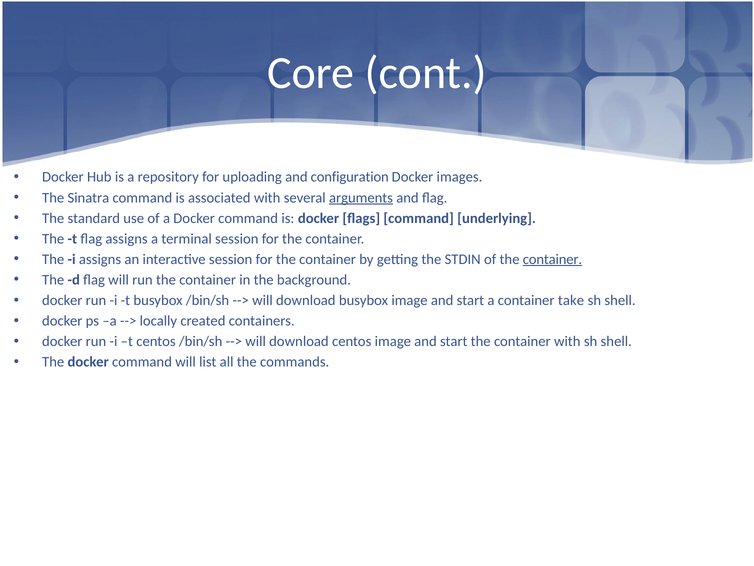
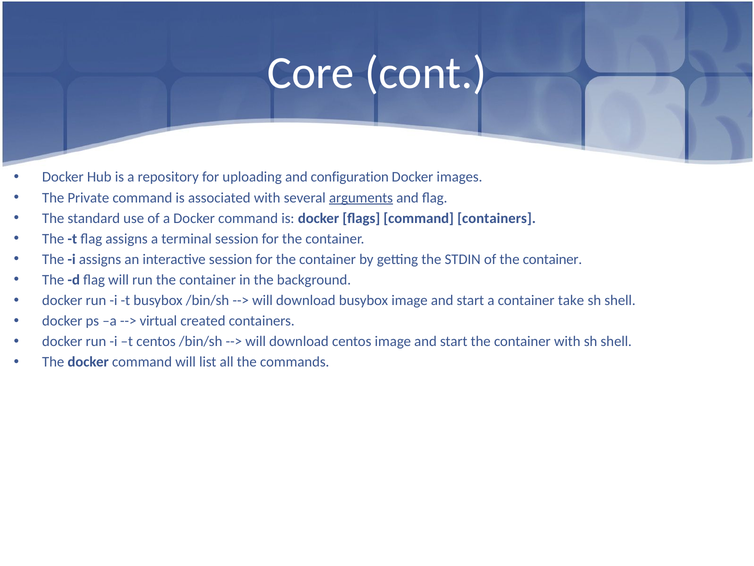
Sinatra: Sinatra -> Private
command underlying: underlying -> containers
container at (552, 259) underline: present -> none
locally: locally -> virtual
